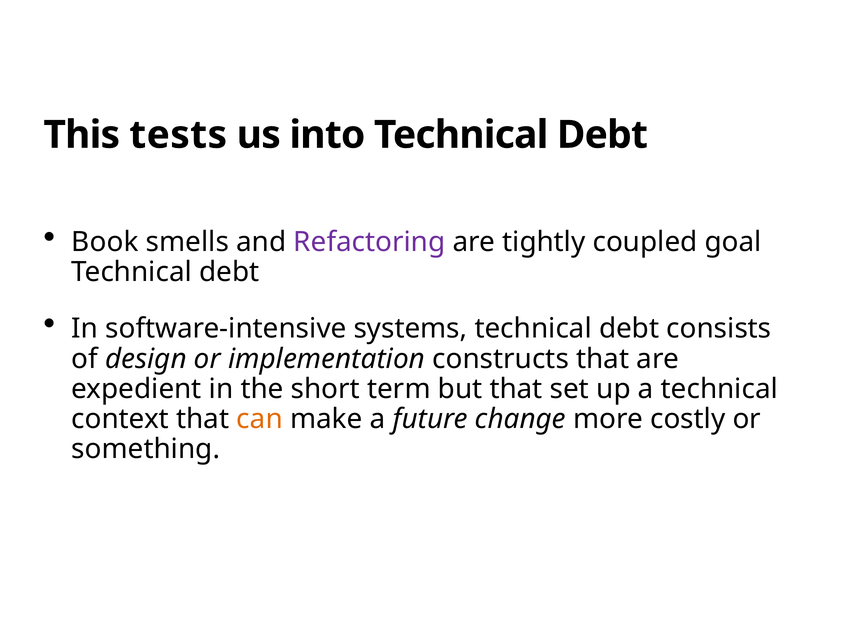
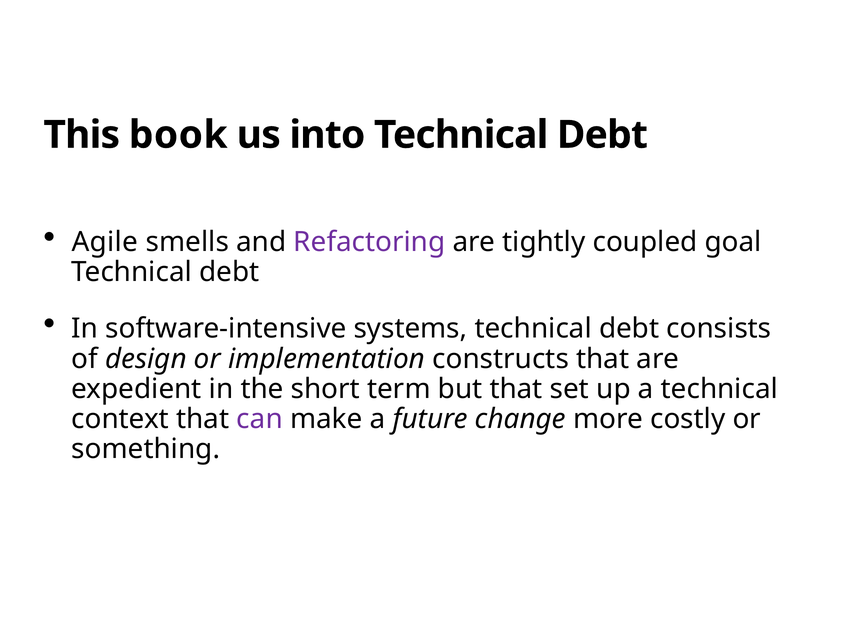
tests: tests -> book
Book: Book -> Agile
can colour: orange -> purple
